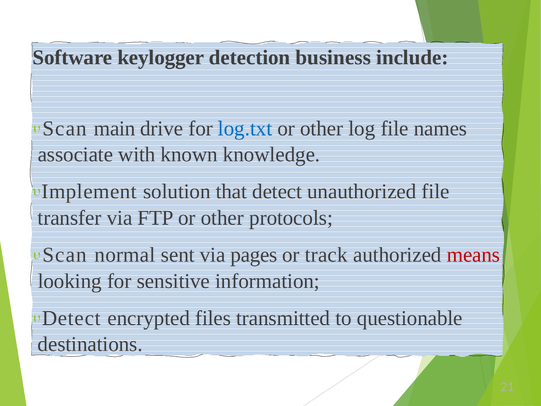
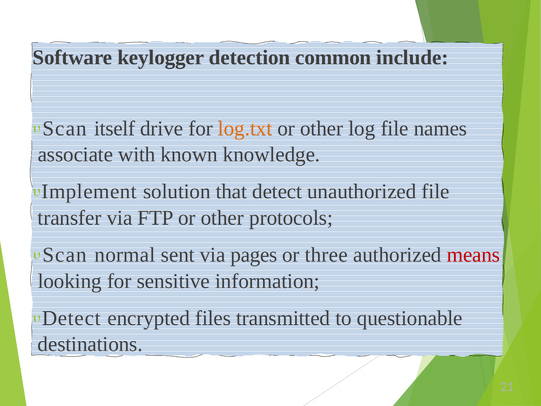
business: business -> common
main: main -> itself
log.txt colour: blue -> orange
track: track -> three
